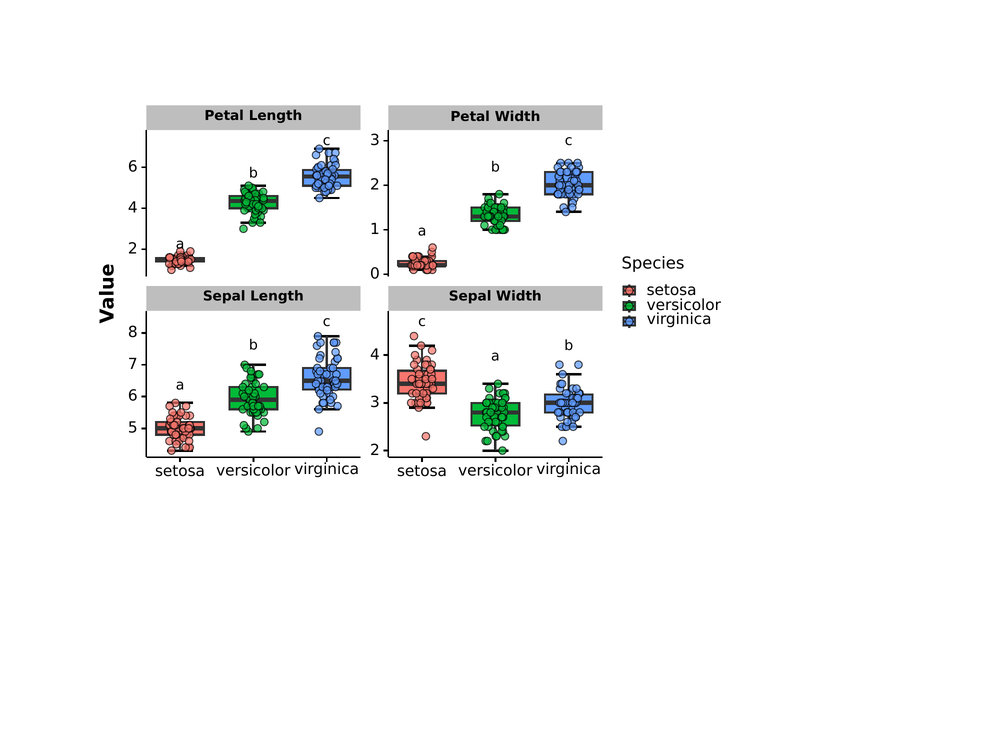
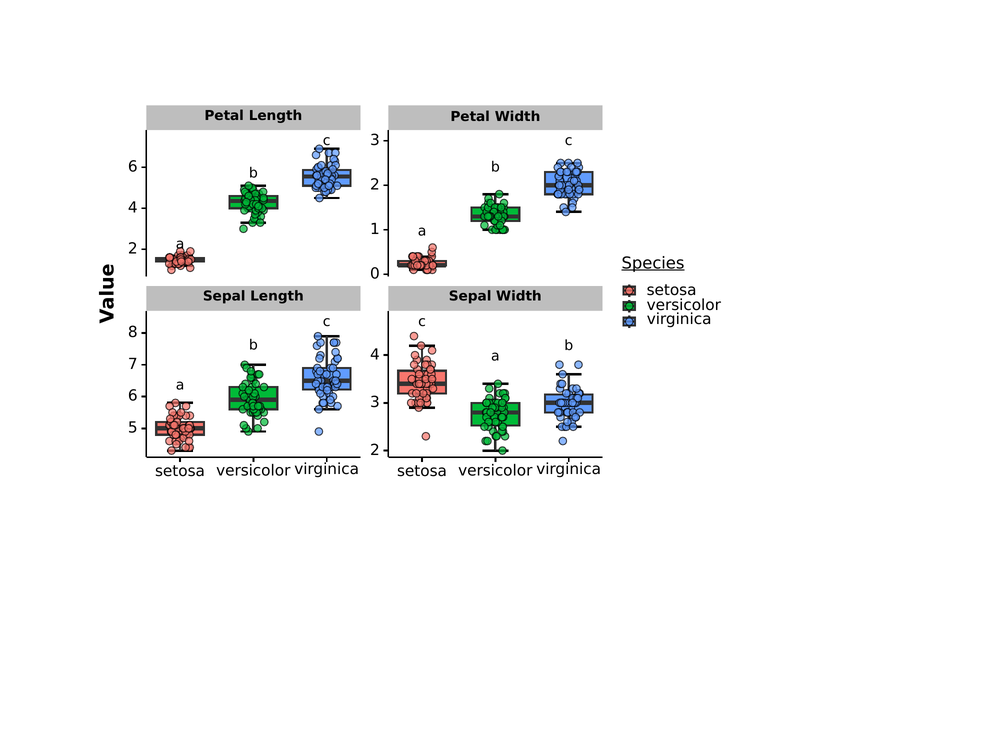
Species underline: none -> present
